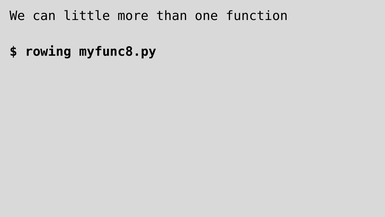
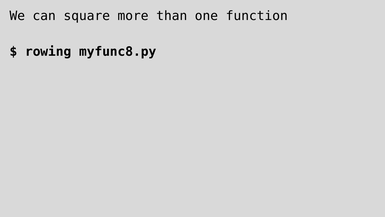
little: little -> square
